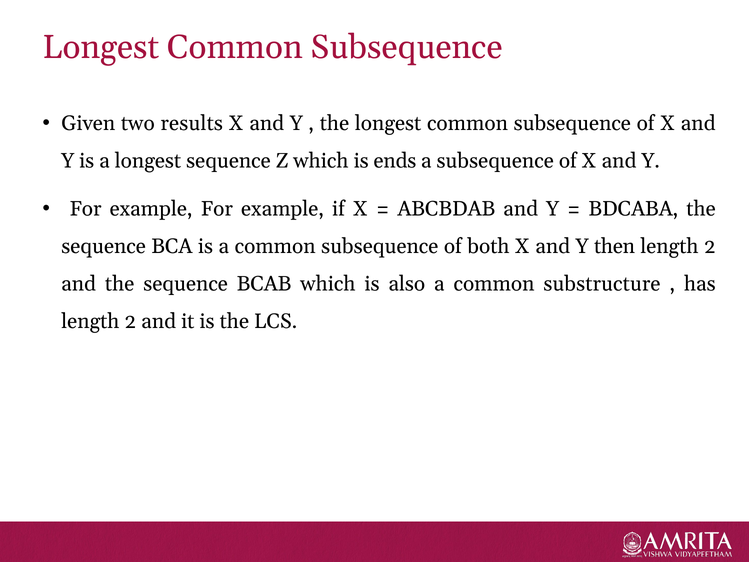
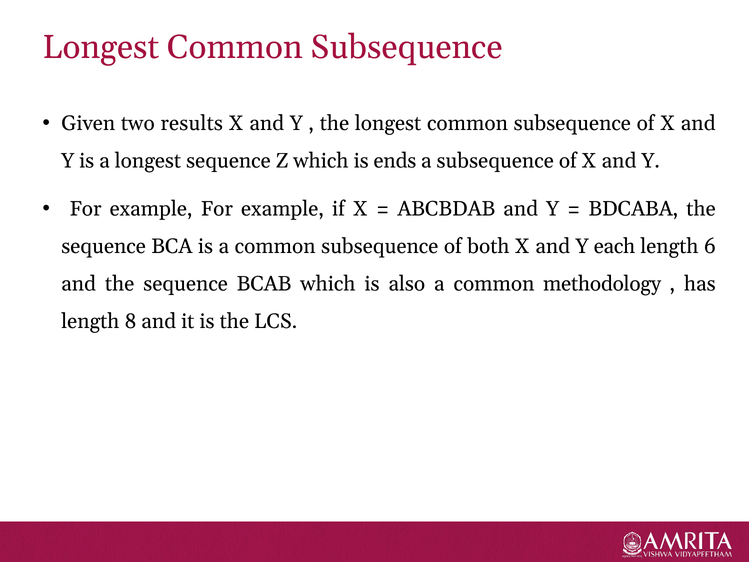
then: then -> each
2 at (710, 246): 2 -> 6
substructure: substructure -> methodology
2 at (130, 321): 2 -> 8
